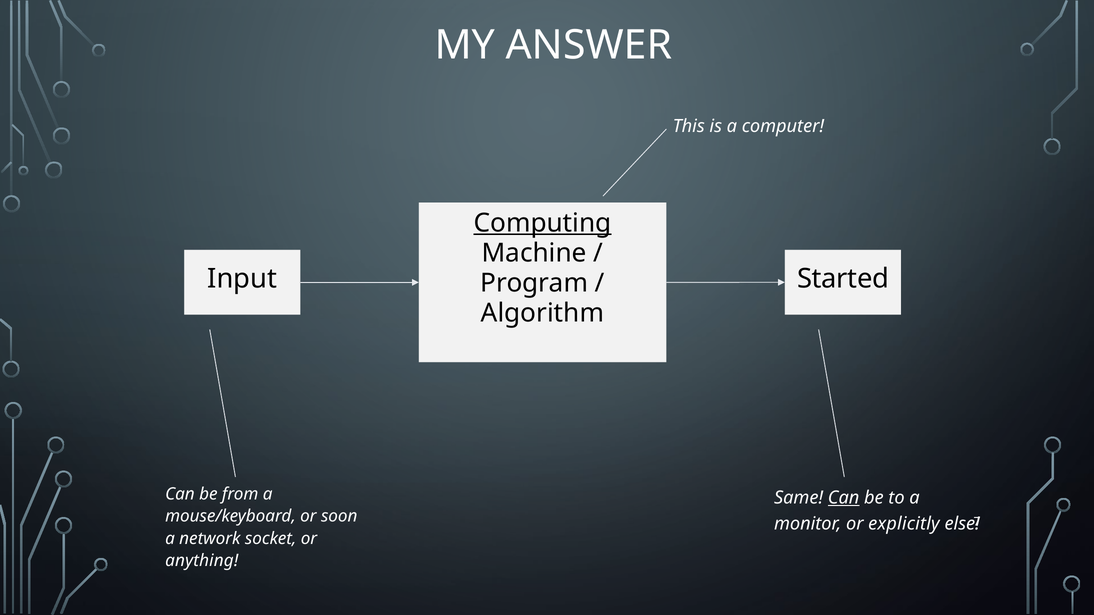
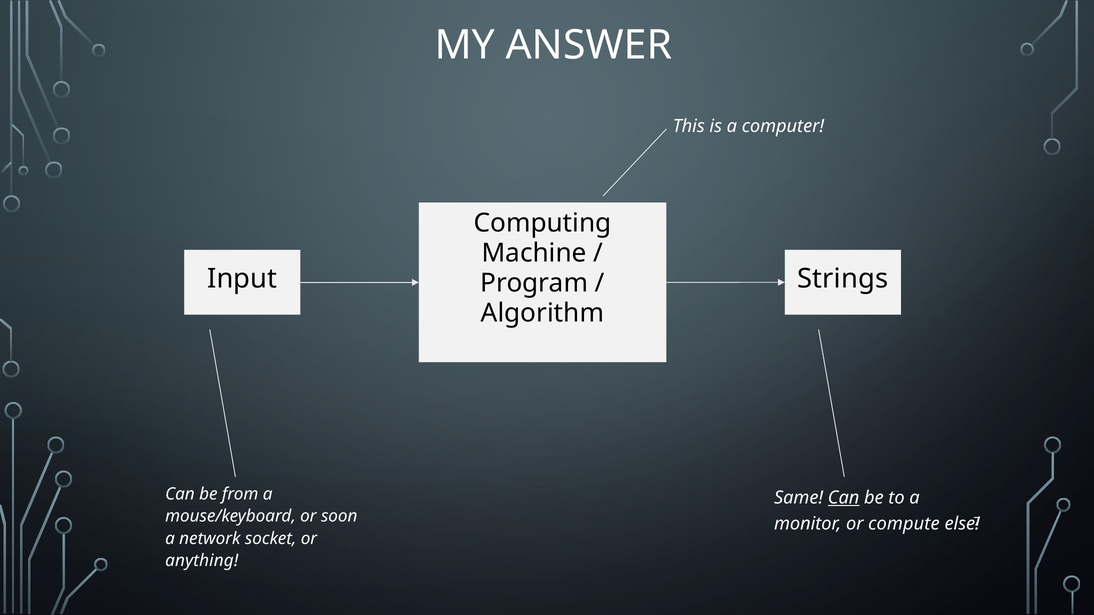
Computing underline: present -> none
Started: Started -> Strings
explicitly: explicitly -> compute
